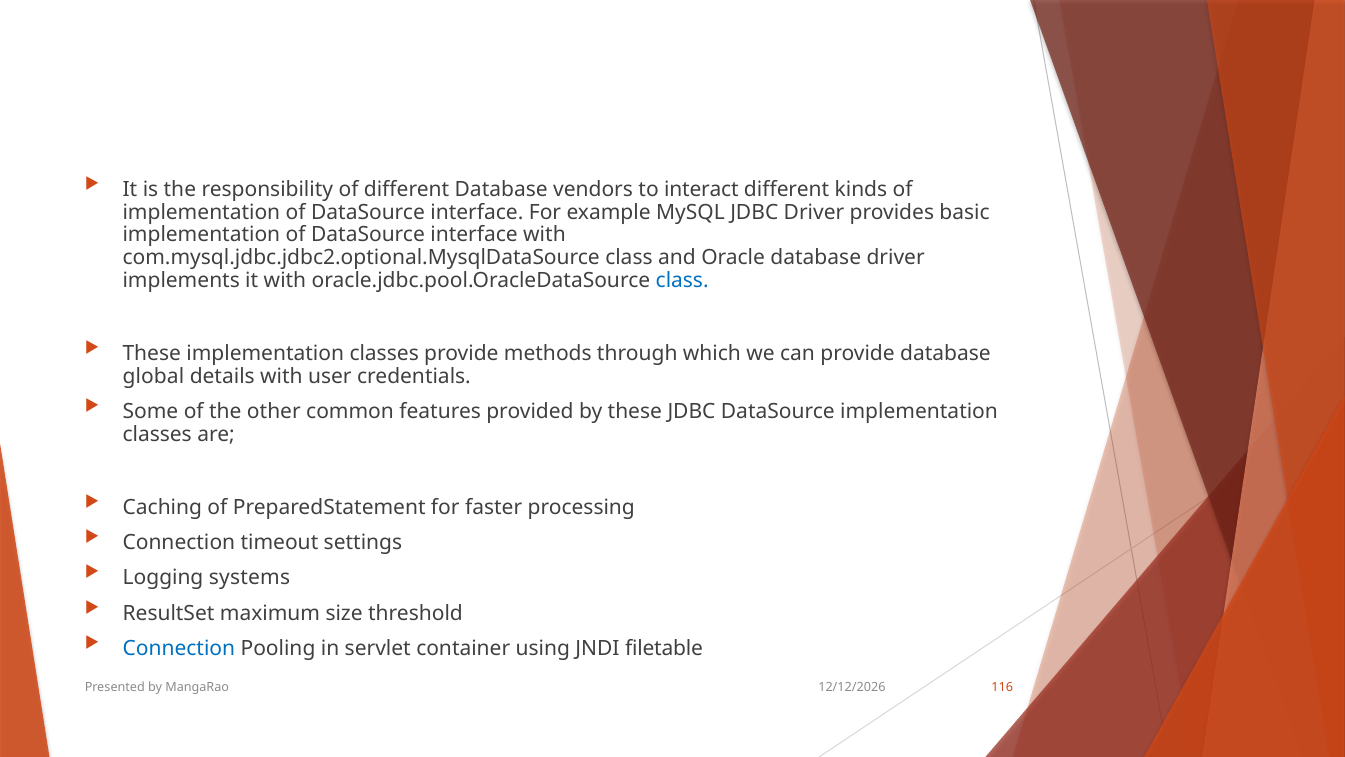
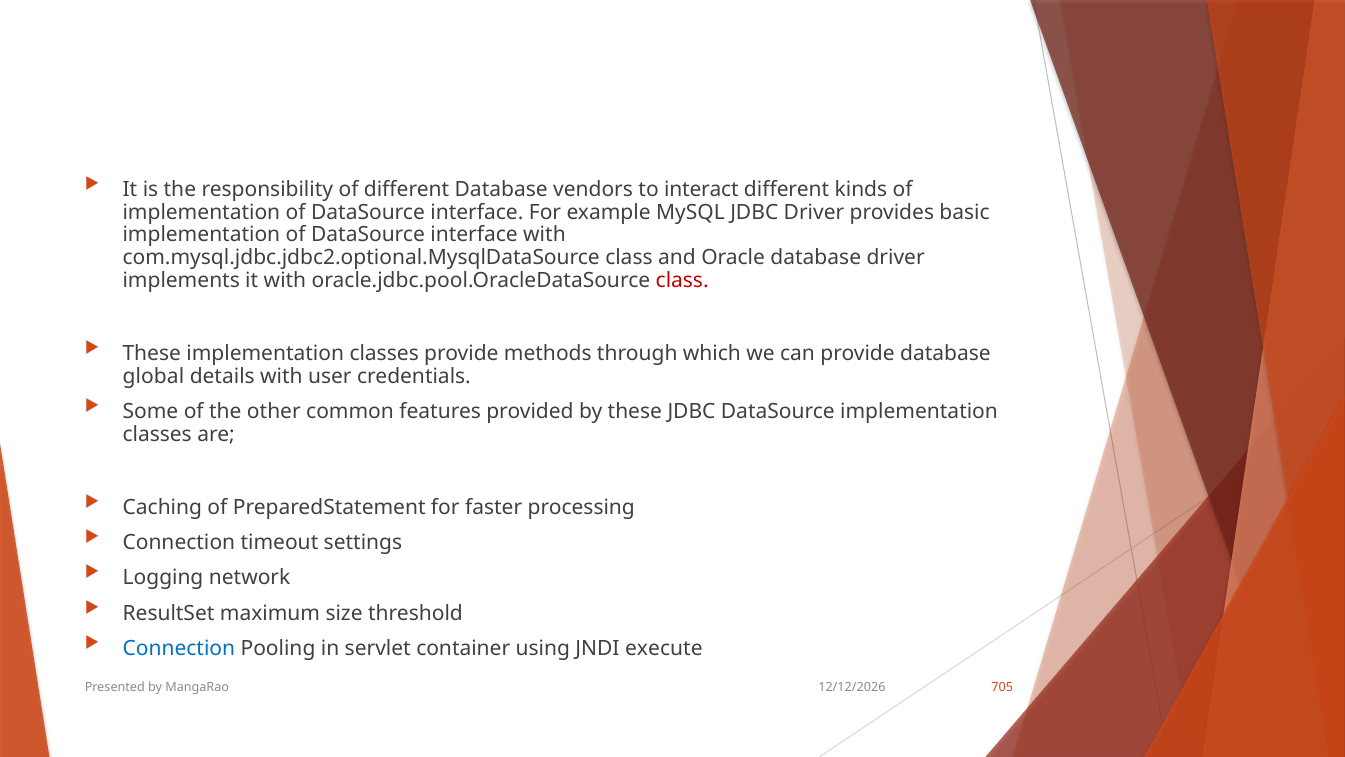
class at (682, 280) colour: blue -> red
systems: systems -> network
filetable: filetable -> execute
116: 116 -> 705
